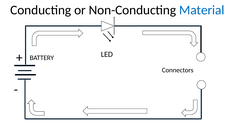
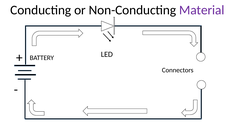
Material colour: blue -> purple
